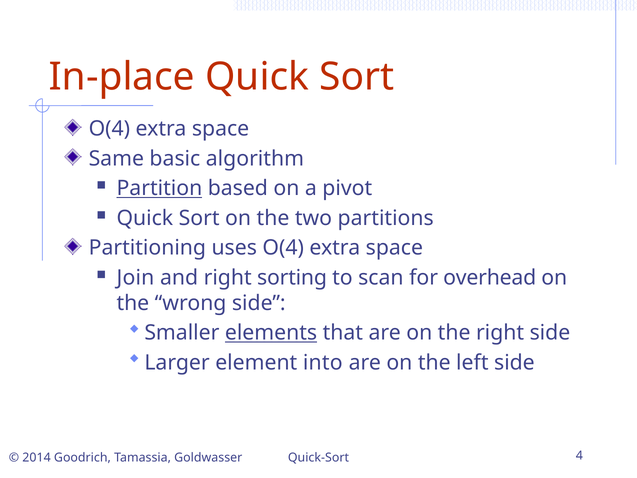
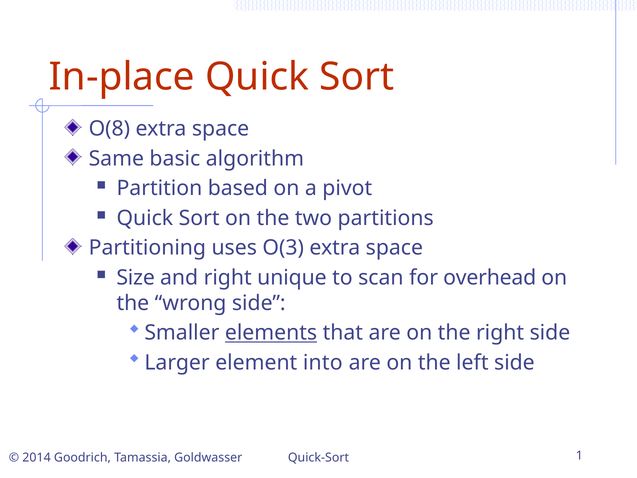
O(4 at (109, 129): O(4 -> O(8
Partition underline: present -> none
uses O(4: O(4 -> O(3
Join: Join -> Size
sorting: sorting -> unique
4: 4 -> 1
